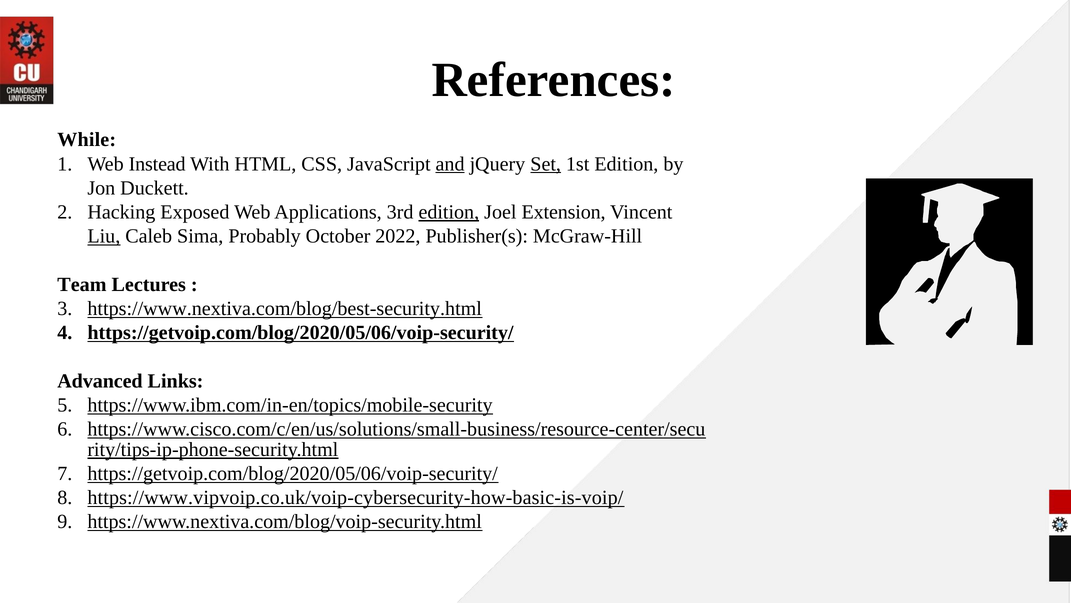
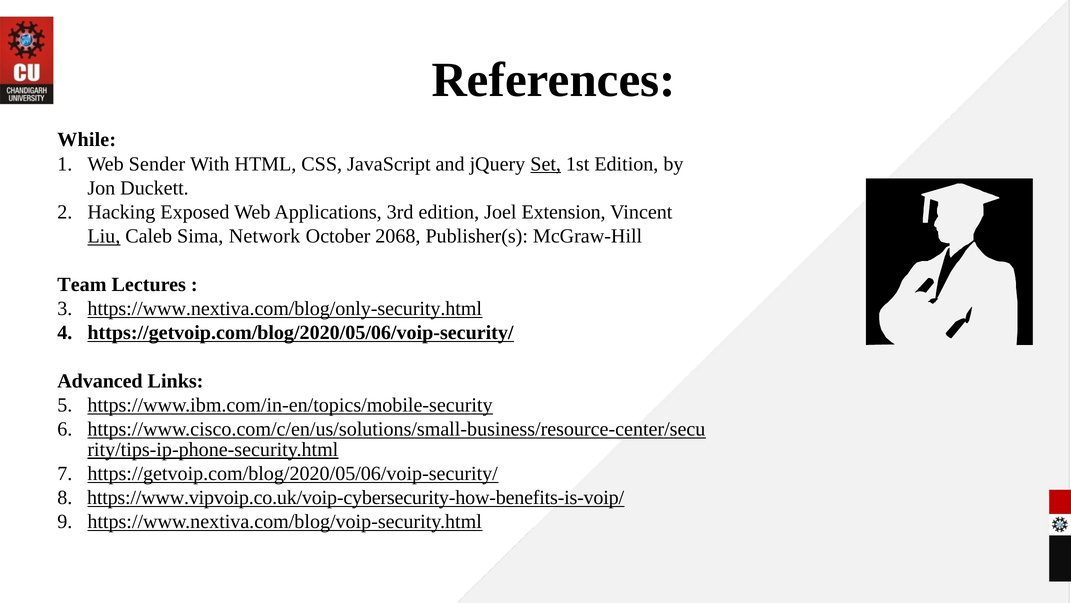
Instead: Instead -> Sender
and underline: present -> none
edition at (449, 212) underline: present -> none
Probably: Probably -> Network
2022: 2022 -> 2068
https://www.nextiva.com/blog/best-security.html: https://www.nextiva.com/blog/best-security.html -> https://www.nextiva.com/blog/only-security.html
https://www.vipvoip.co.uk/voip-cybersecurity-how-basic-is-voip/: https://www.vipvoip.co.uk/voip-cybersecurity-how-basic-is-voip/ -> https://www.vipvoip.co.uk/voip-cybersecurity-how-benefits-is-voip/
